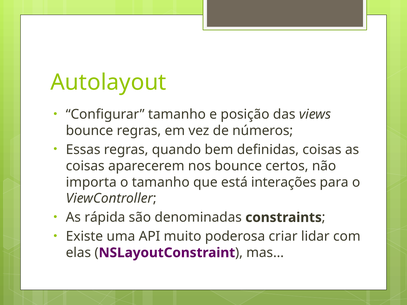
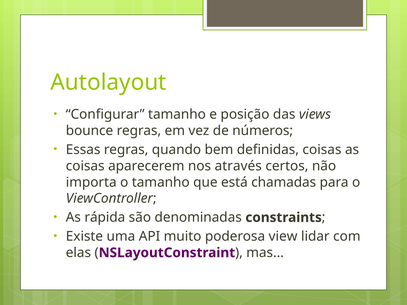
nos bounce: bounce -> através
interações: interações -> chamadas
criar: criar -> view
